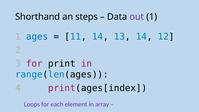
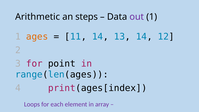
Shorthand: Shorthand -> Arithmetic
ages colour: blue -> orange
print: print -> point
